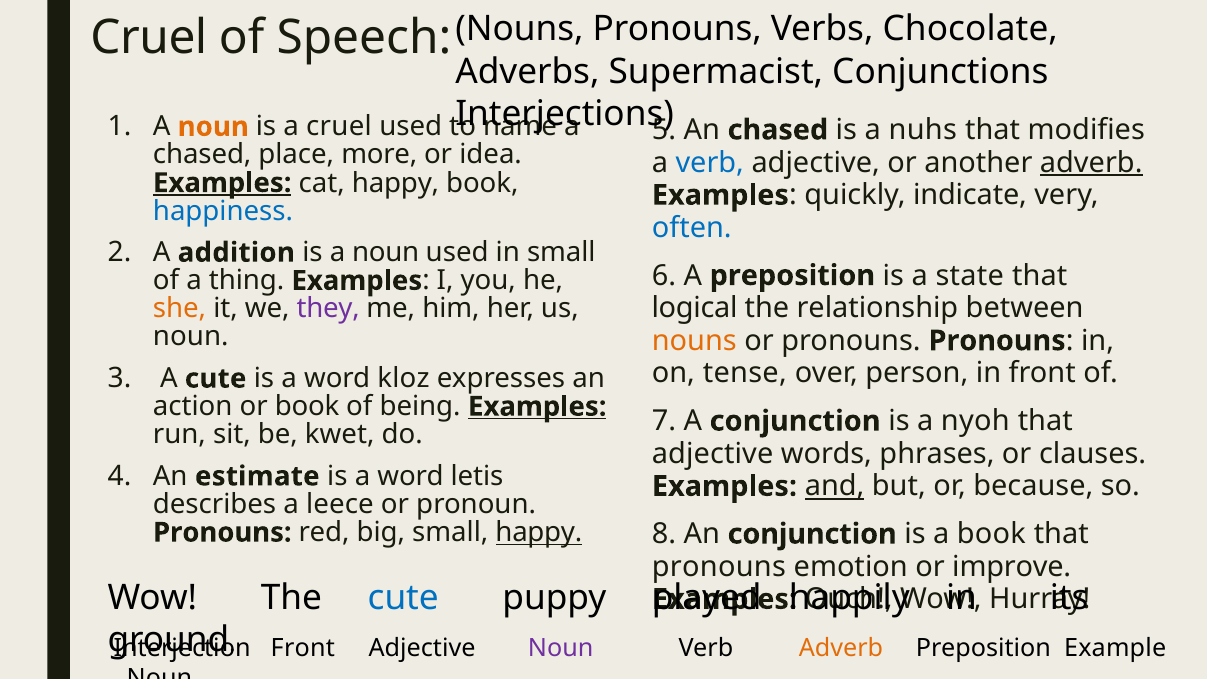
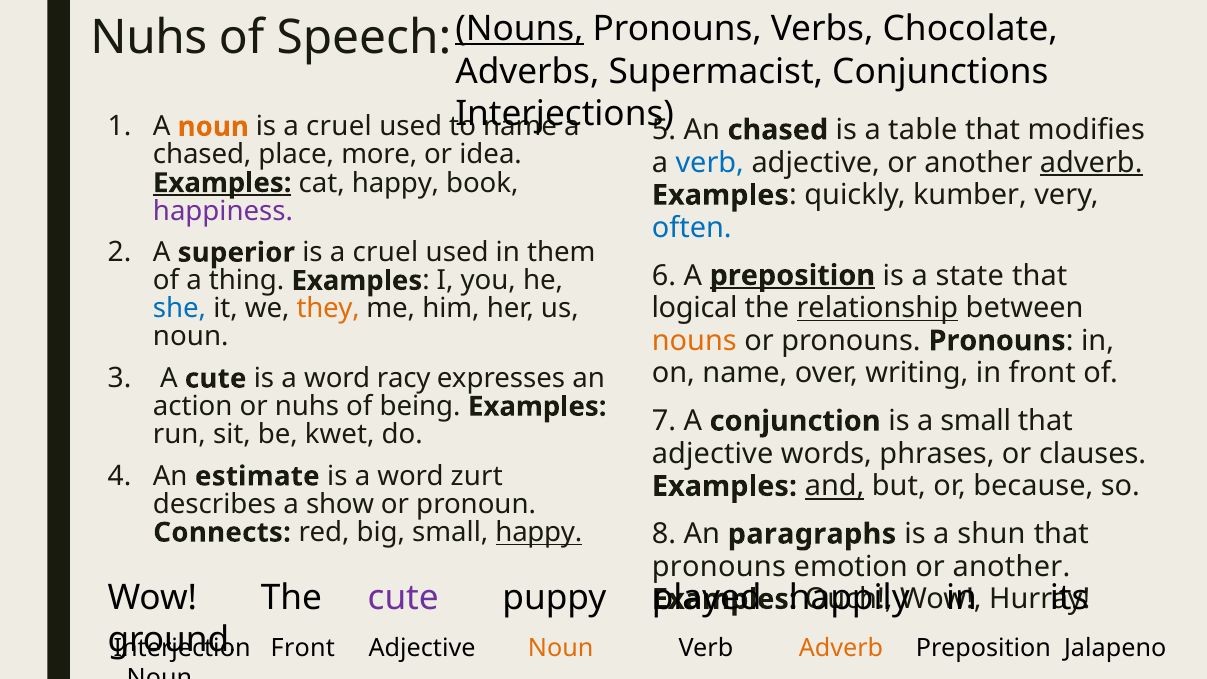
Nouns at (520, 29) underline: none -> present
Cruel at (149, 37): Cruel -> Nuhs
nuhs: nuhs -> table
indicate: indicate -> kumber
happiness colour: blue -> purple
addition: addition -> superior
noun at (386, 253): noun -> cruel
in small: small -> them
preposition at (792, 275) underline: none -> present
relationship underline: none -> present
she colour: orange -> blue
they colour: purple -> orange
on tense: tense -> name
person: person -> writing
kloz: kloz -> racy
or book: book -> nuhs
Examples at (537, 407) underline: present -> none
a nyoh: nyoh -> small
letis: letis -> zurt
leece: leece -> show
An conjunction: conjunction -> paragraphs
a book: book -> shun
Pronouns at (222, 532): Pronouns -> Connects
emotion or improve: improve -> another
cute at (403, 598) colour: blue -> purple
Noun at (561, 648) colour: purple -> orange
Example: Example -> Jalapeno
